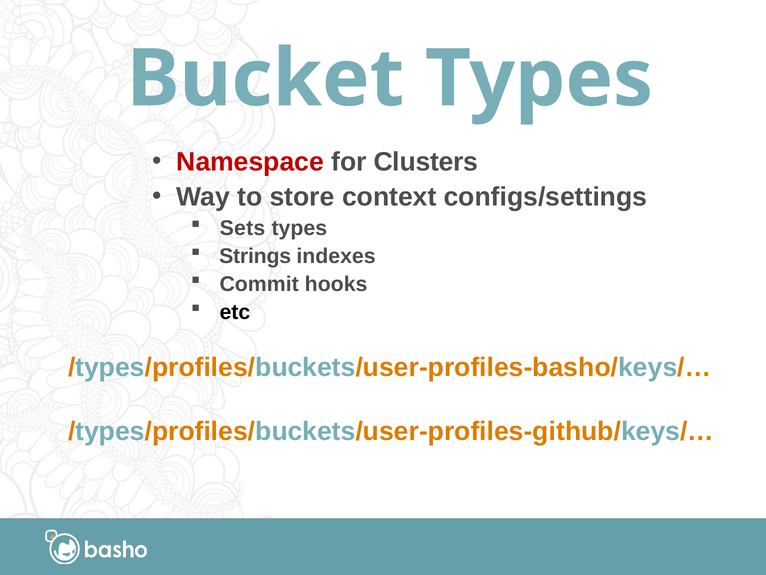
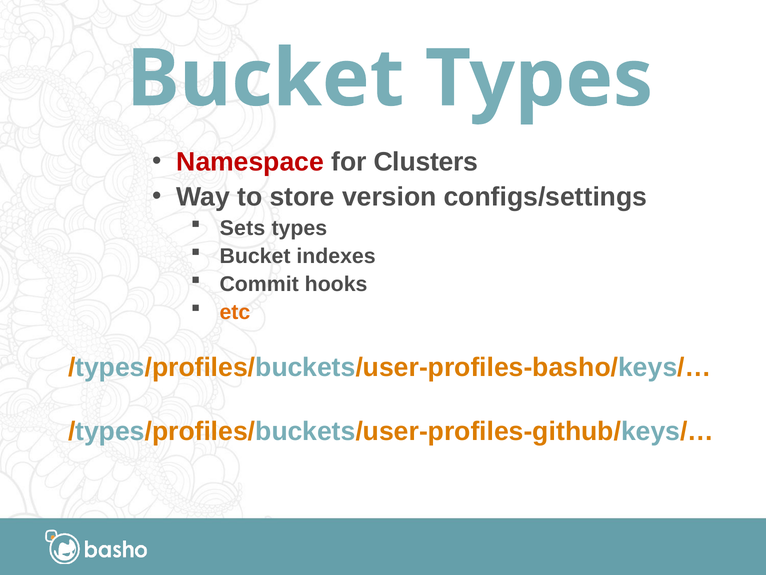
context: context -> version
Strings at (255, 256): Strings -> Bucket
etc colour: black -> orange
